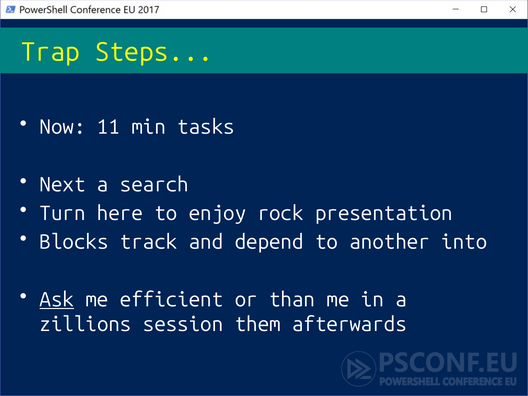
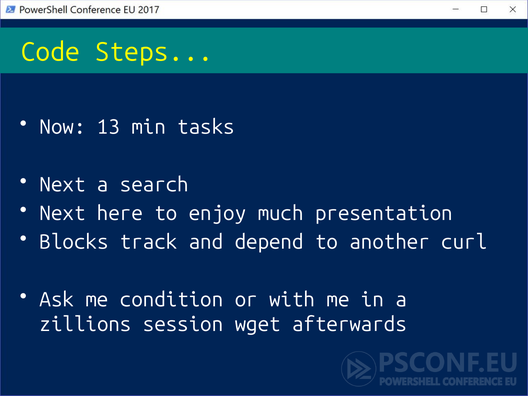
Trap: Trap -> Code
11: 11 -> 13
Turn at (63, 213): Turn -> Next
rock: rock -> much
into: into -> curl
Ask underline: present -> none
efficient: efficient -> condition
than: than -> with
them: them -> wget
